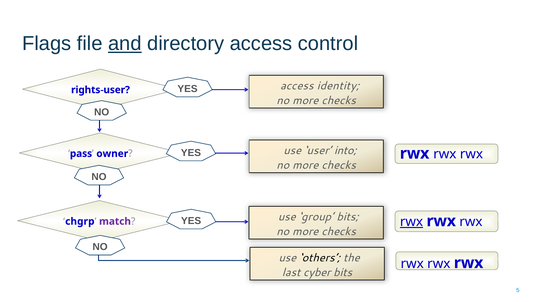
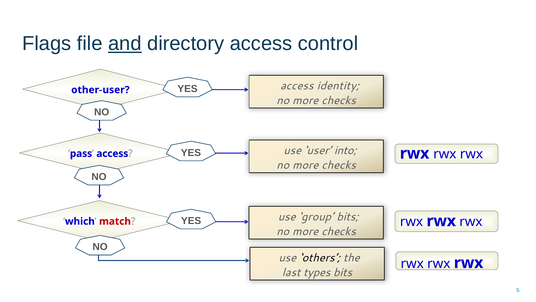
rights-user: rights-user -> other-user
owner at (112, 153): owner -> access
rwx at (412, 221) underline: present -> none
chgrp: chgrp -> which
match colour: purple -> red
cyber: cyber -> types
